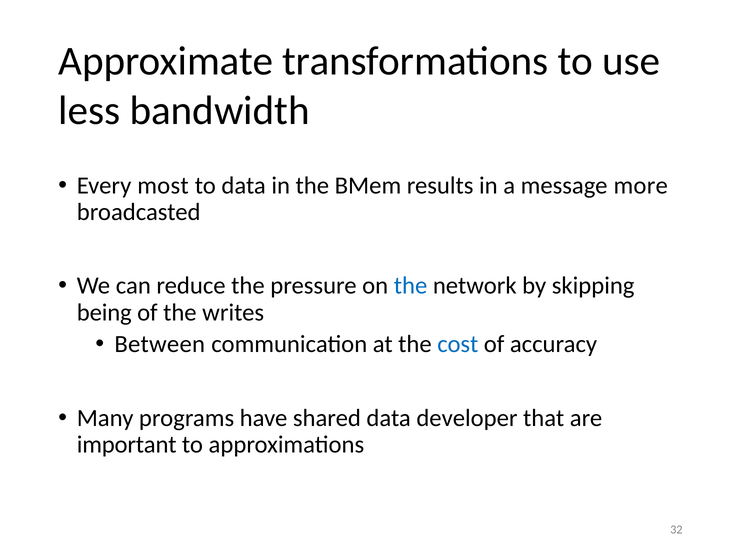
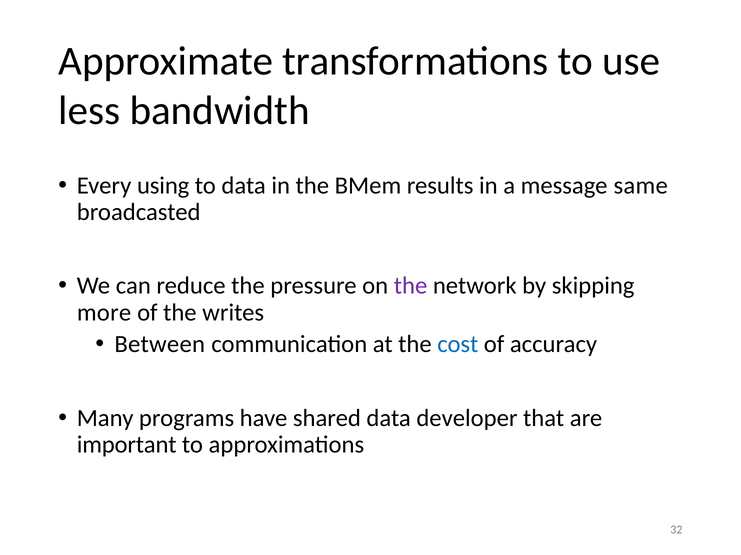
most: most -> using
more: more -> same
the at (411, 286) colour: blue -> purple
being: being -> more
